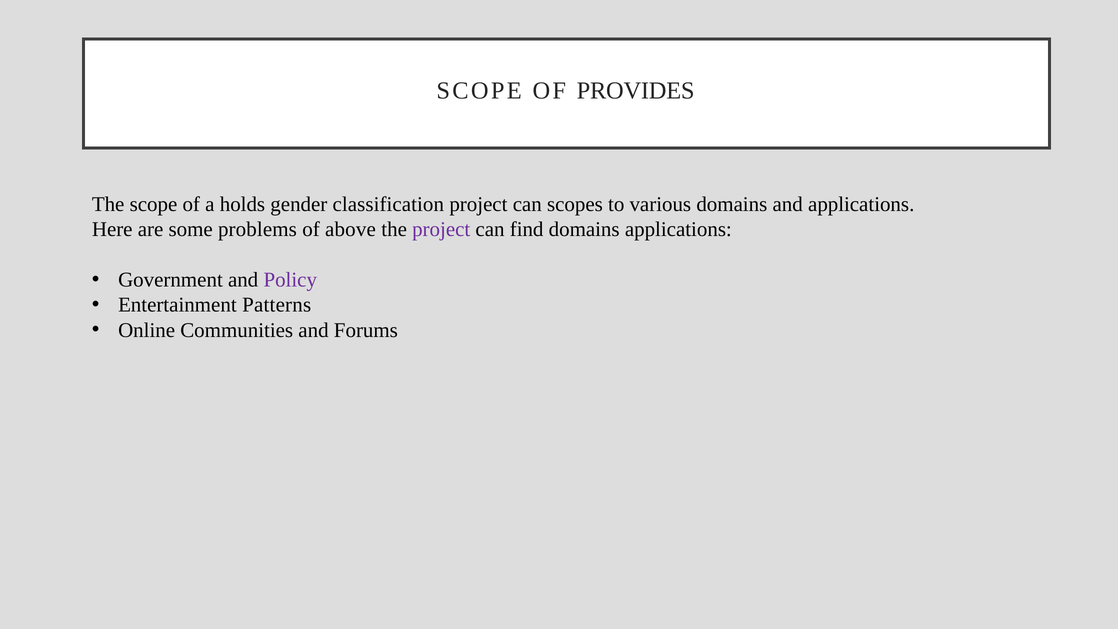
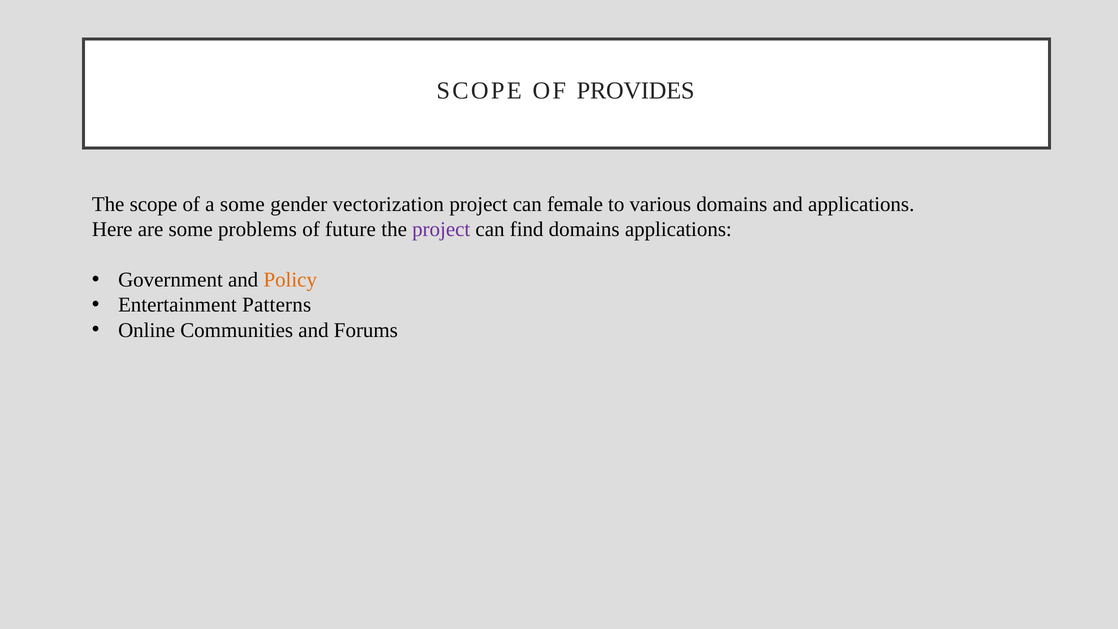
a holds: holds -> some
classification: classification -> vectorization
scopes: scopes -> female
above: above -> future
Policy colour: purple -> orange
